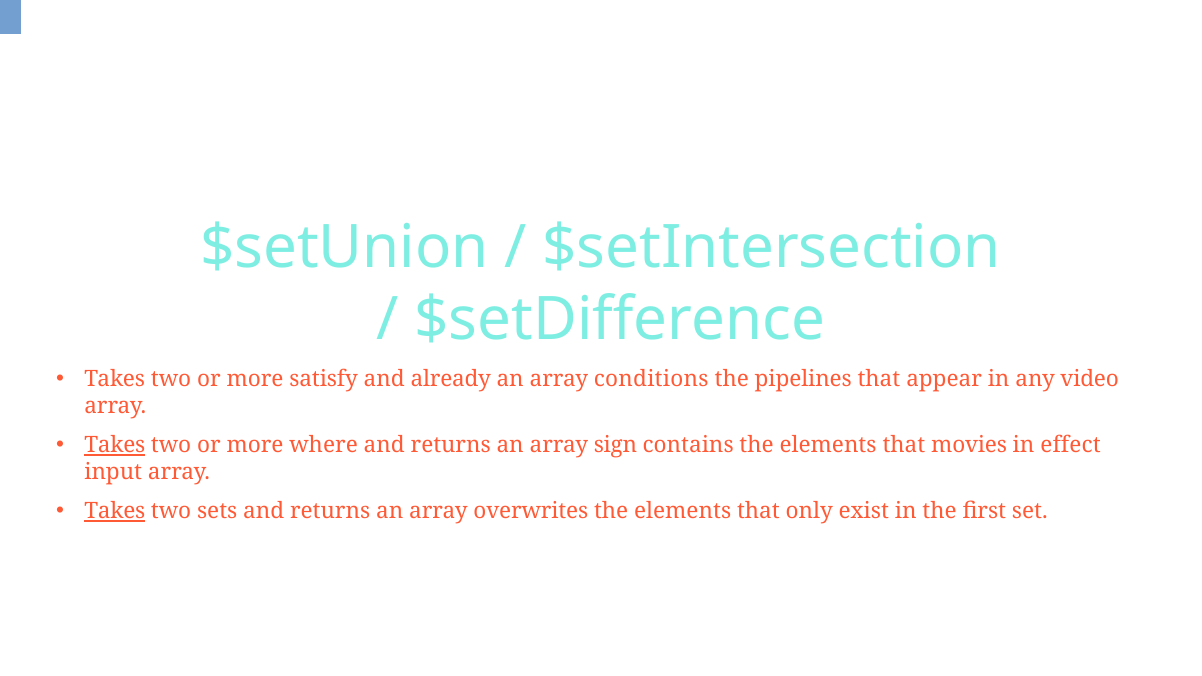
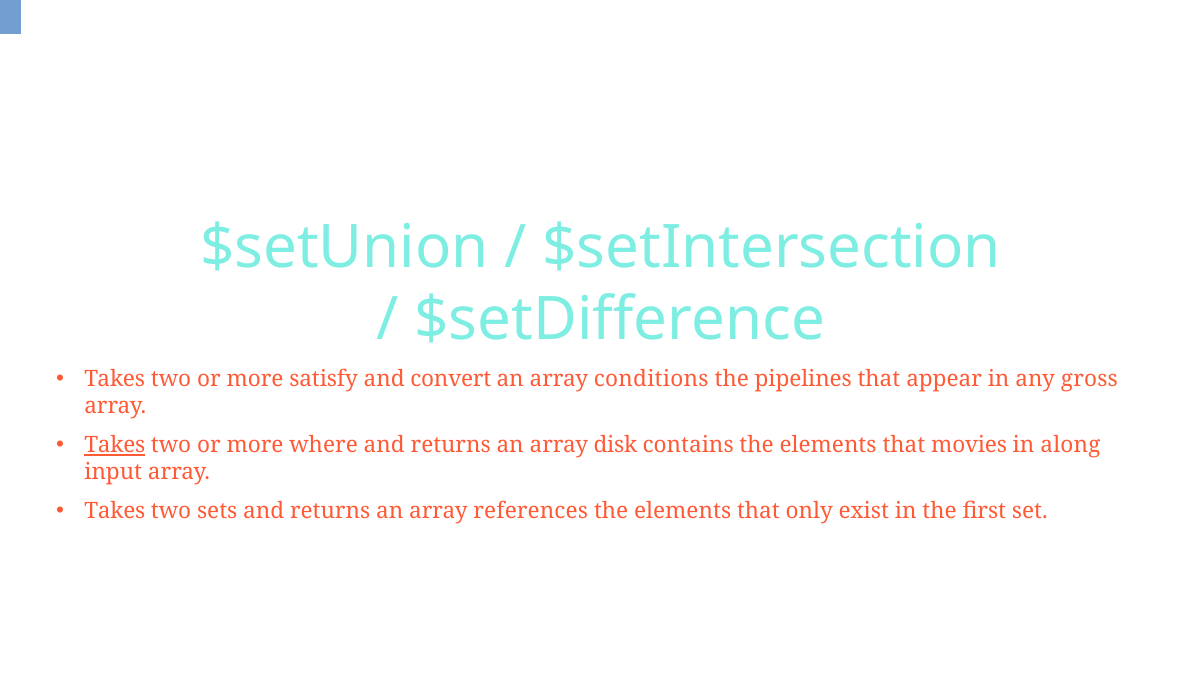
already: already -> convert
video: video -> gross
sign: sign -> disk
effect: effect -> along
Takes at (115, 511) underline: present -> none
overwrites: overwrites -> references
